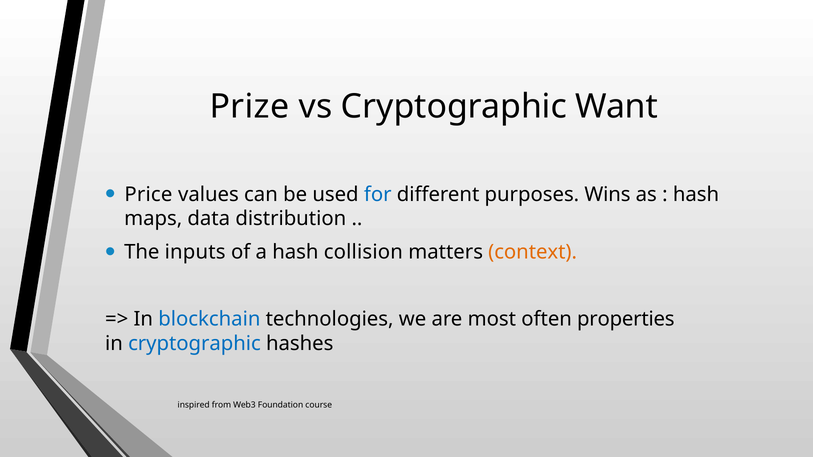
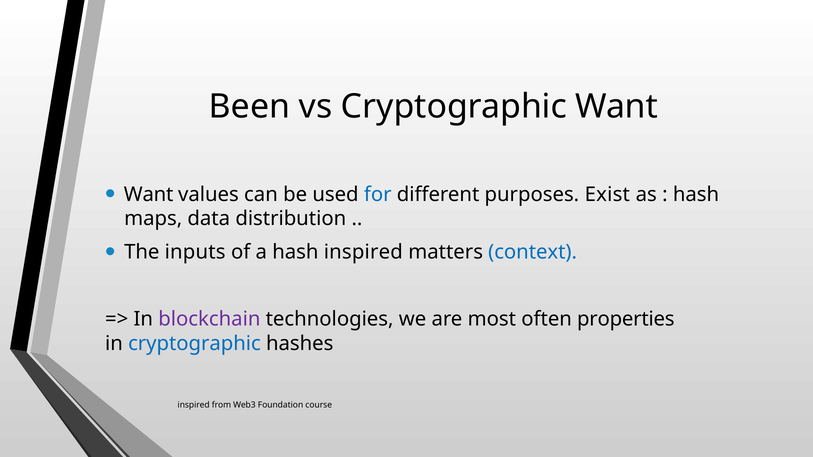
Prize: Prize -> Been
Price at (148, 194): Price -> Want
Wins: Wins -> Exist
hash collision: collision -> inspired
context colour: orange -> blue
blockchain colour: blue -> purple
